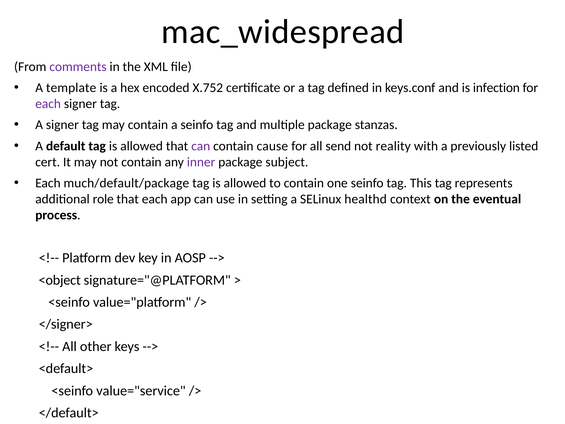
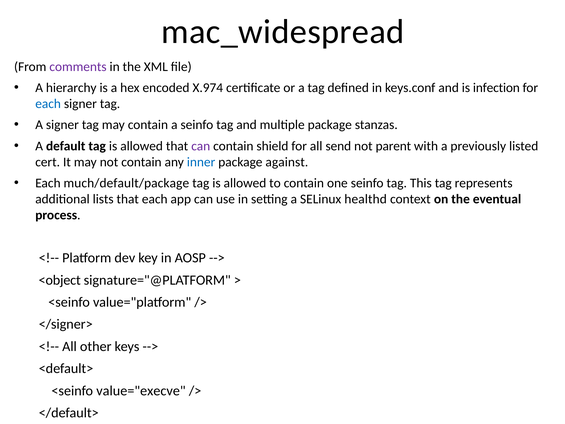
template: template -> hierarchy
X.752: X.752 -> X.974
each at (48, 104) colour: purple -> blue
cause: cause -> shield
reality: reality -> parent
inner colour: purple -> blue
subject: subject -> against
role: role -> lists
value="service: value="service -> value="execve
